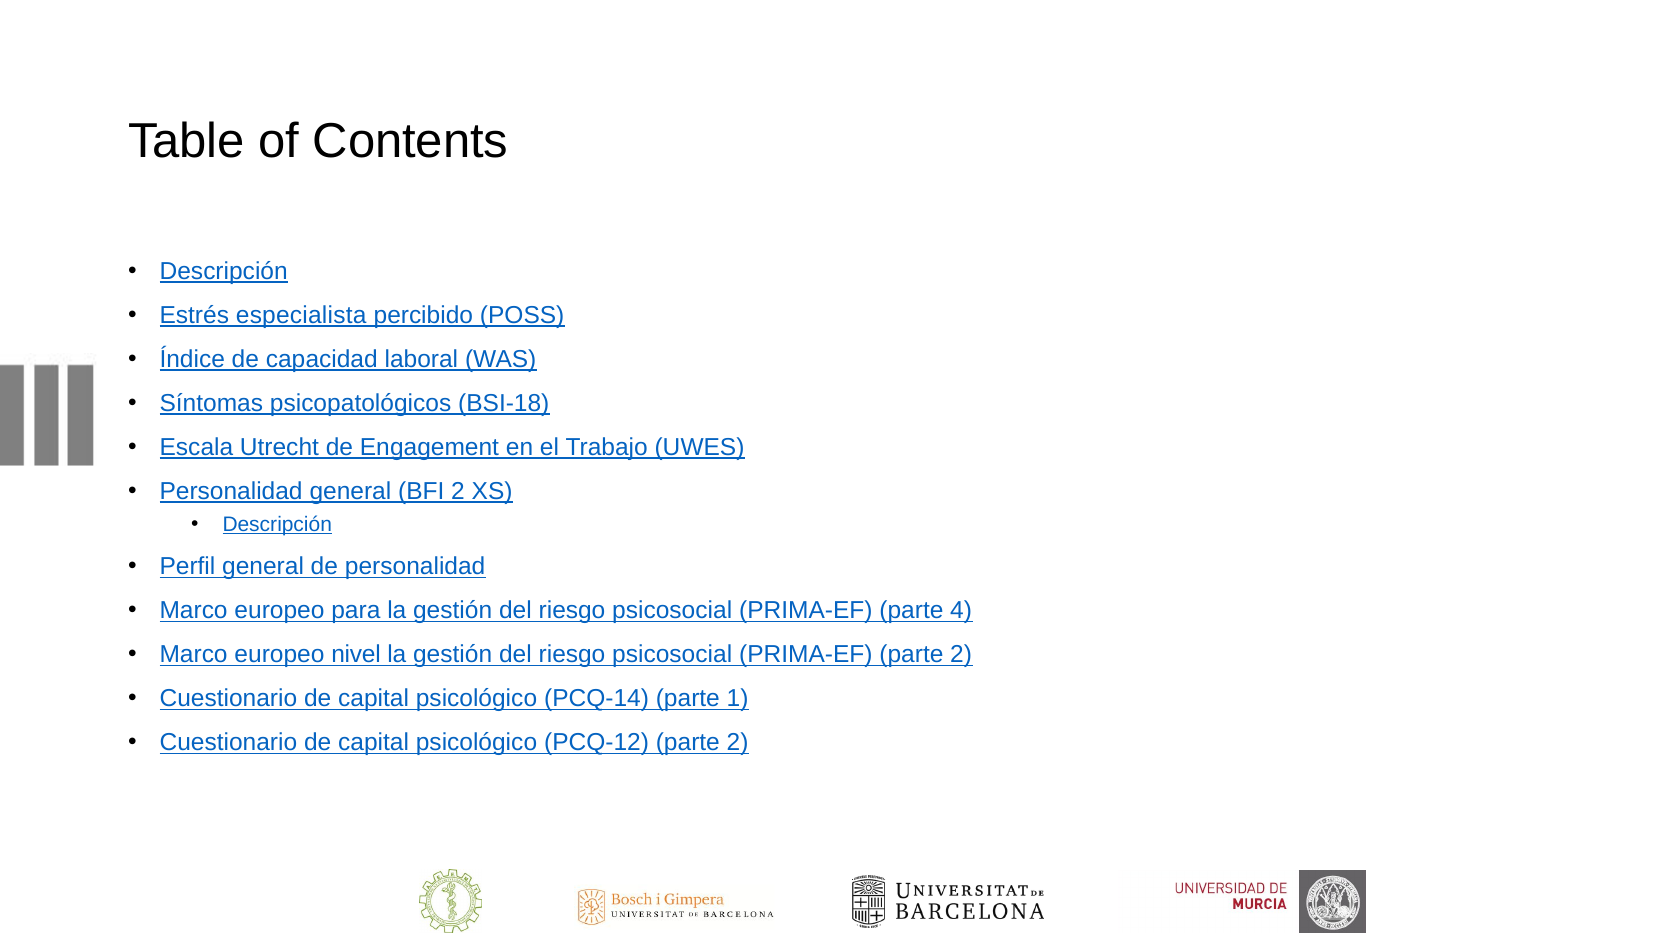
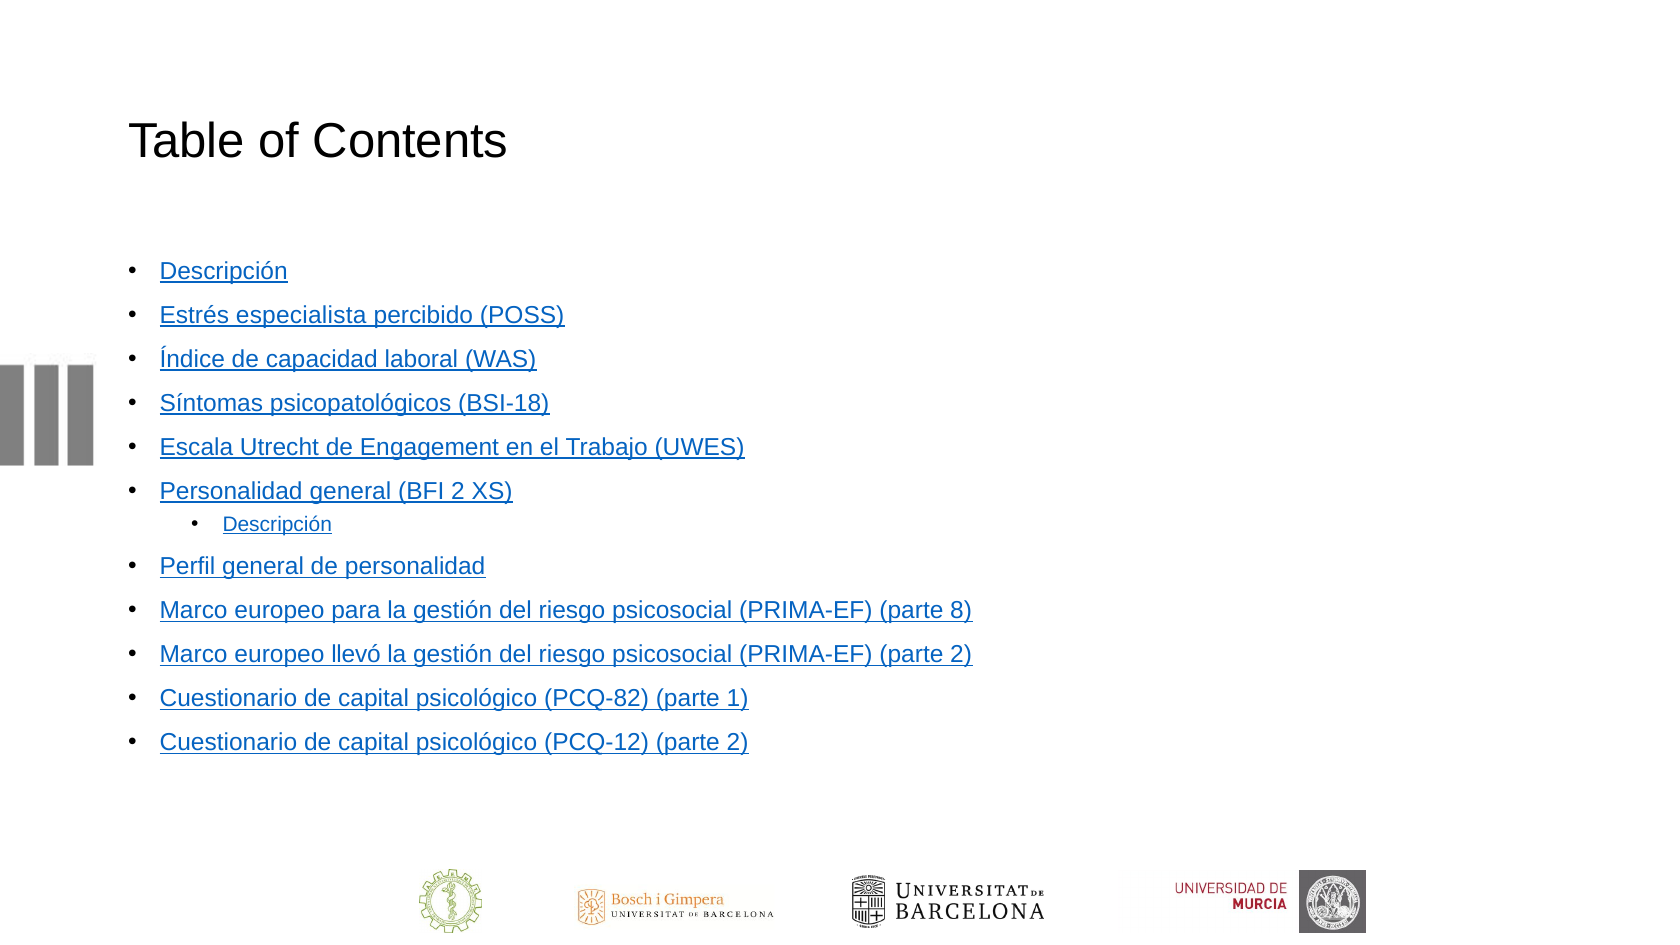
4: 4 -> 8
nivel: nivel -> llevó
PCQ-14: PCQ-14 -> PCQ-82
